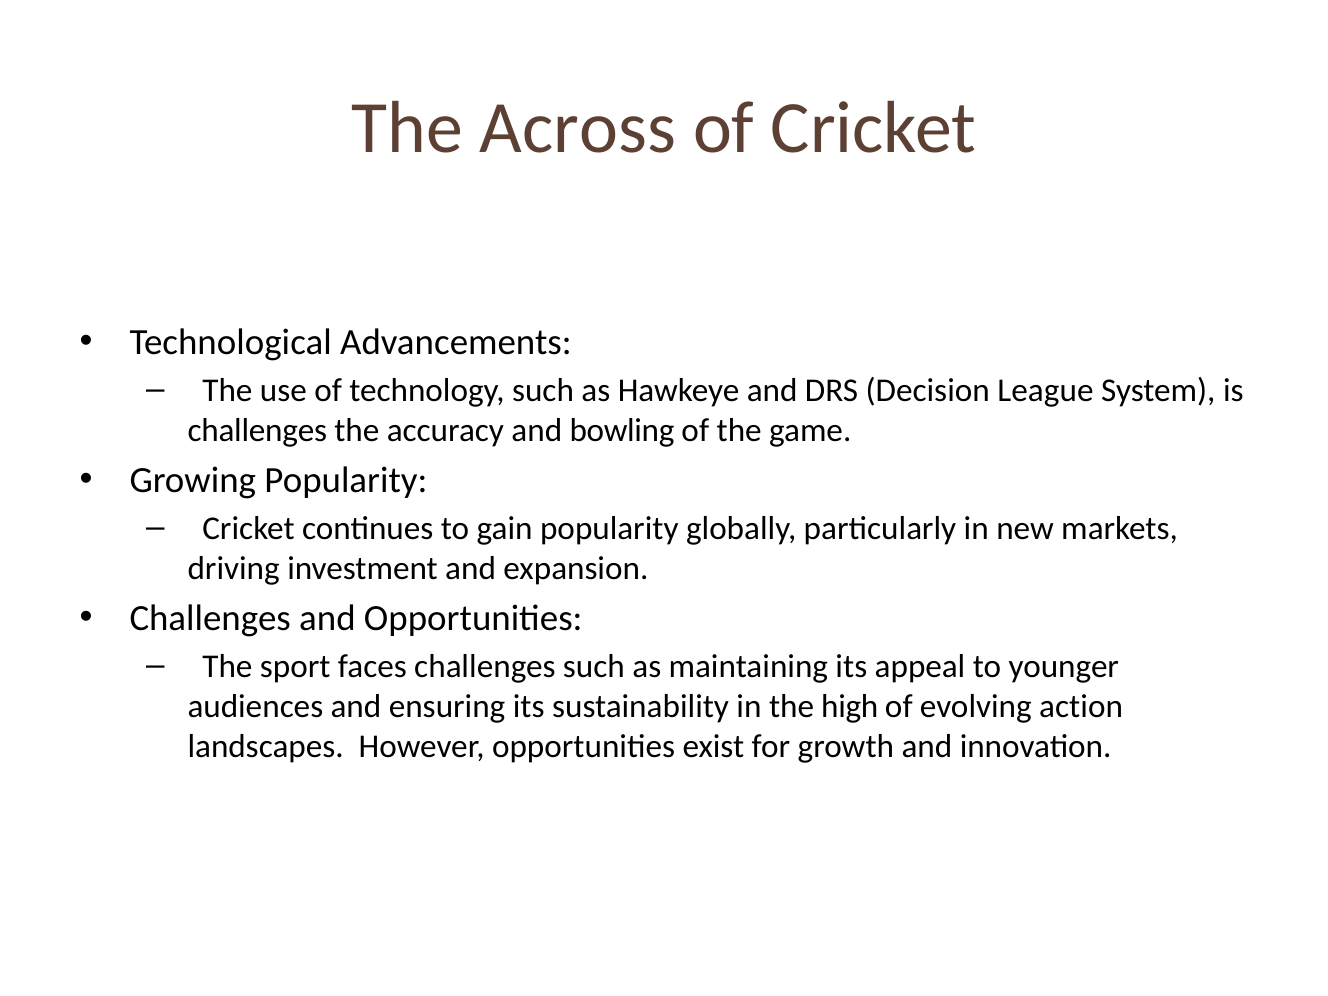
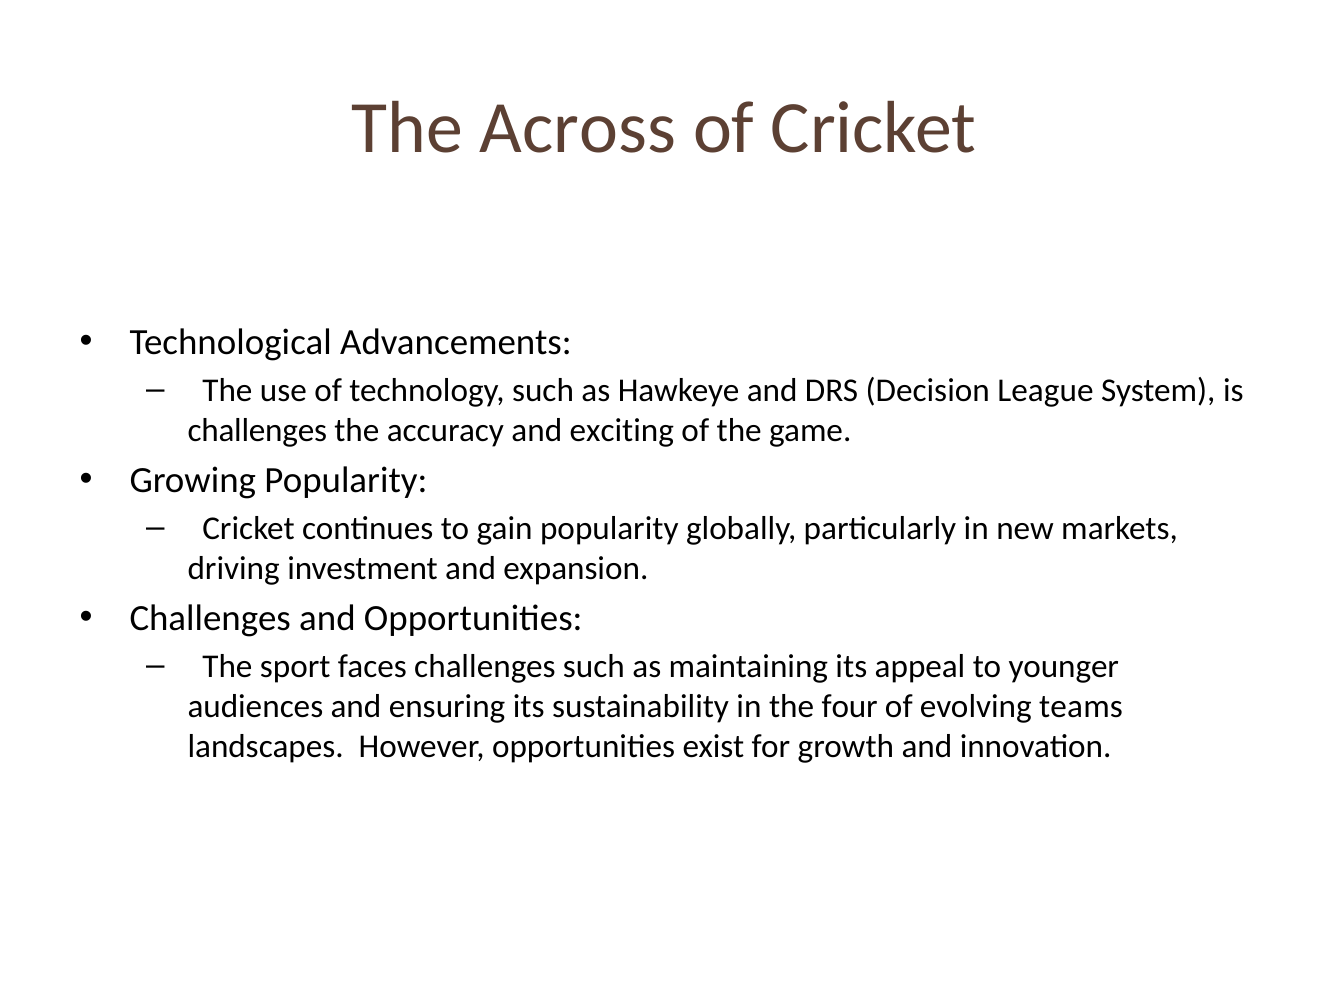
bowling: bowling -> exciting
high: high -> four
action: action -> teams
